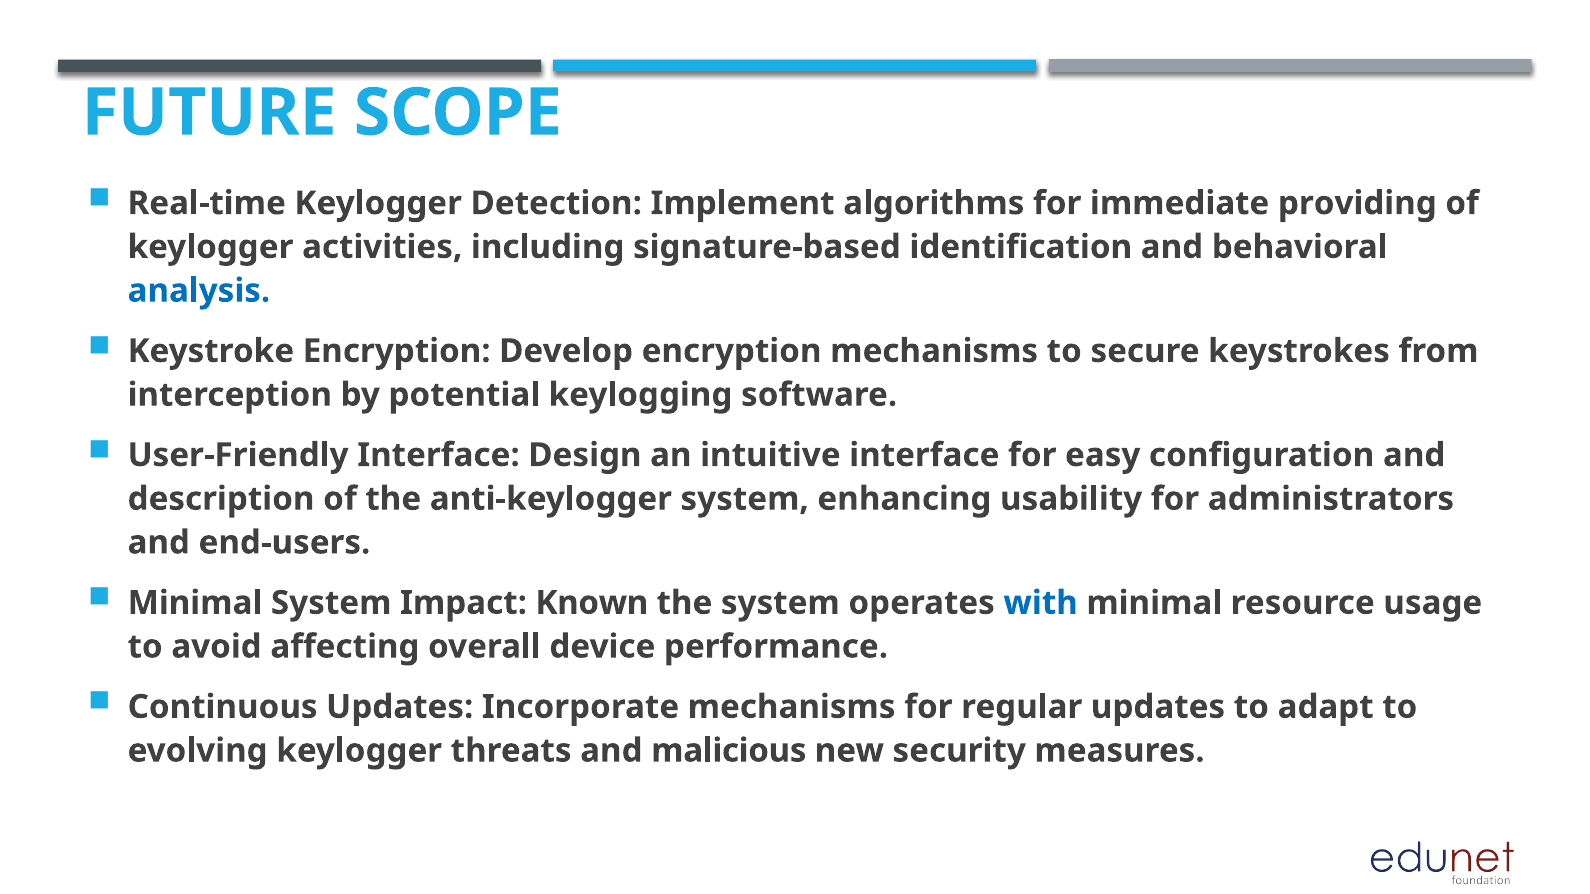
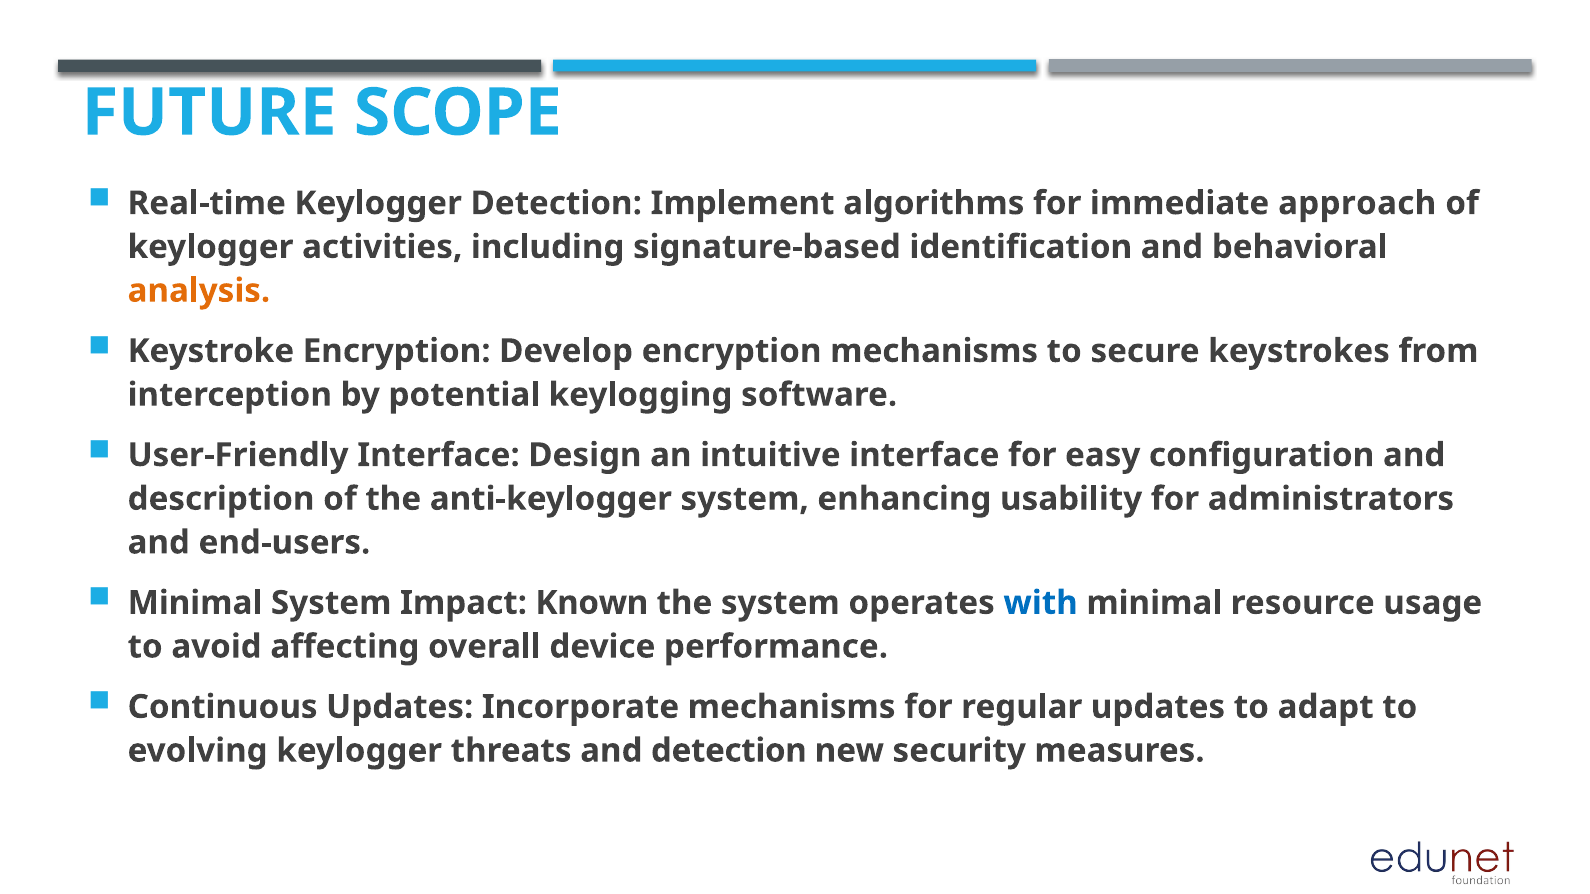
providing: providing -> approach
analysis colour: blue -> orange
and malicious: malicious -> detection
